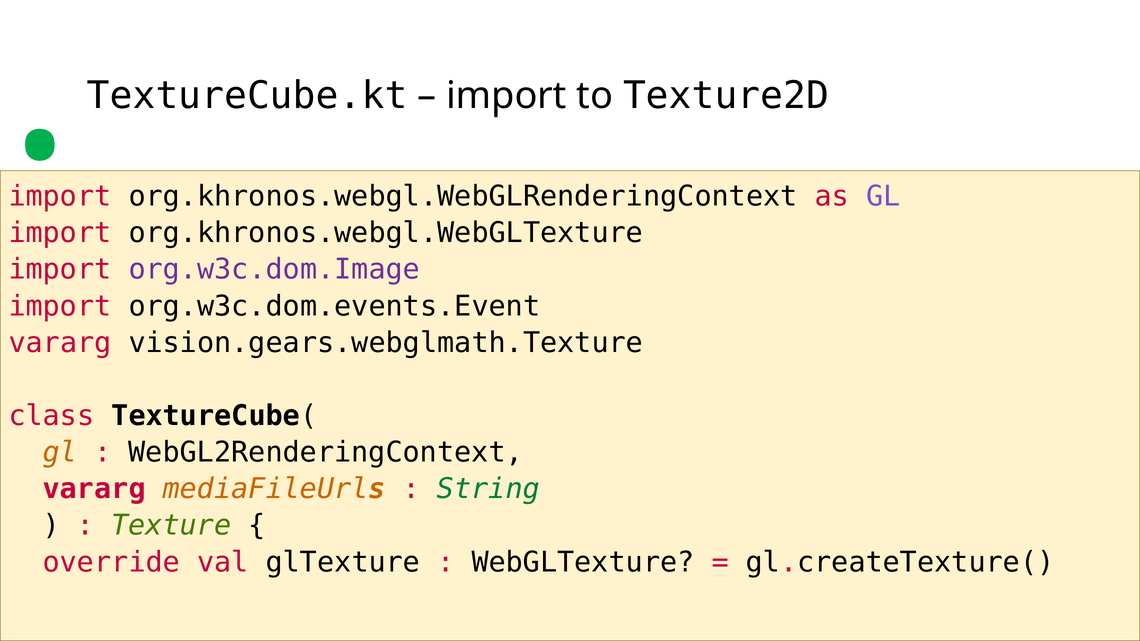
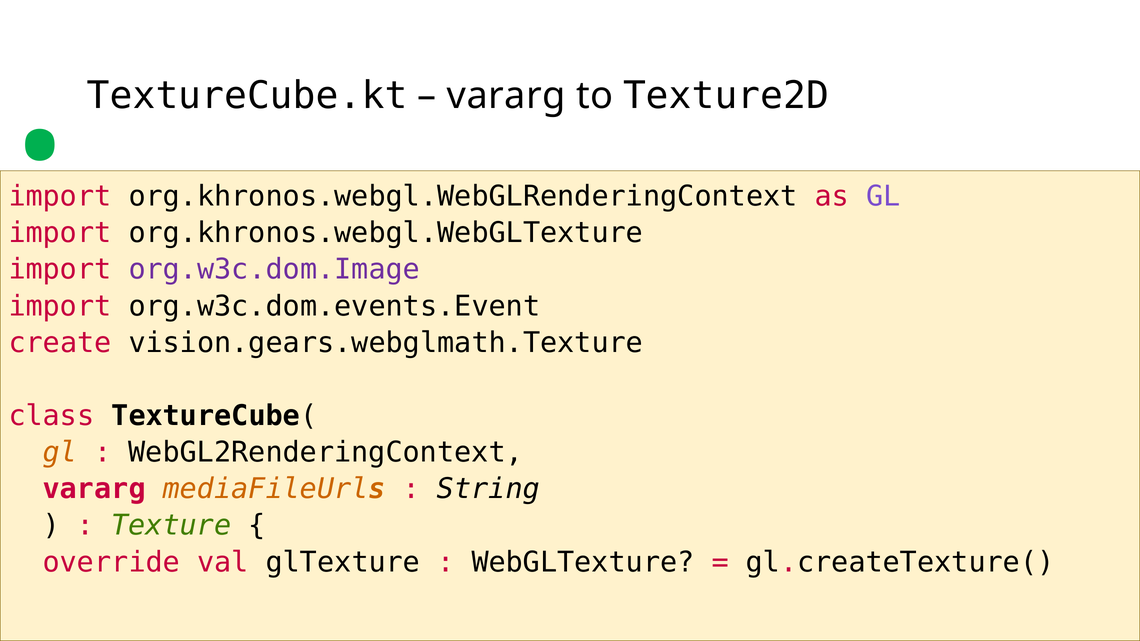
import at (506, 96): import -> vararg
vararg at (60, 343): vararg -> create
String colour: green -> black
